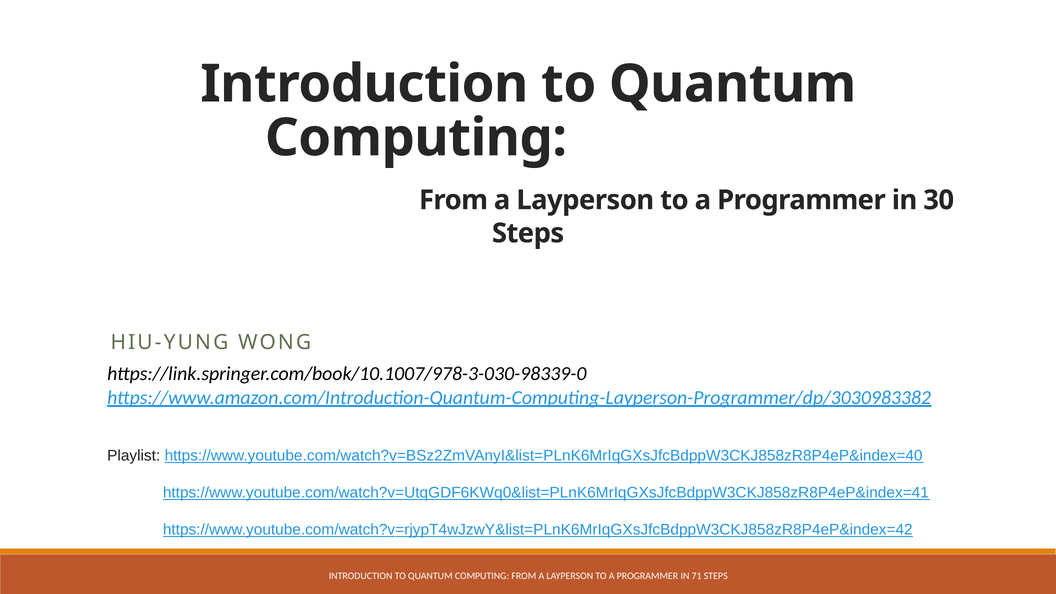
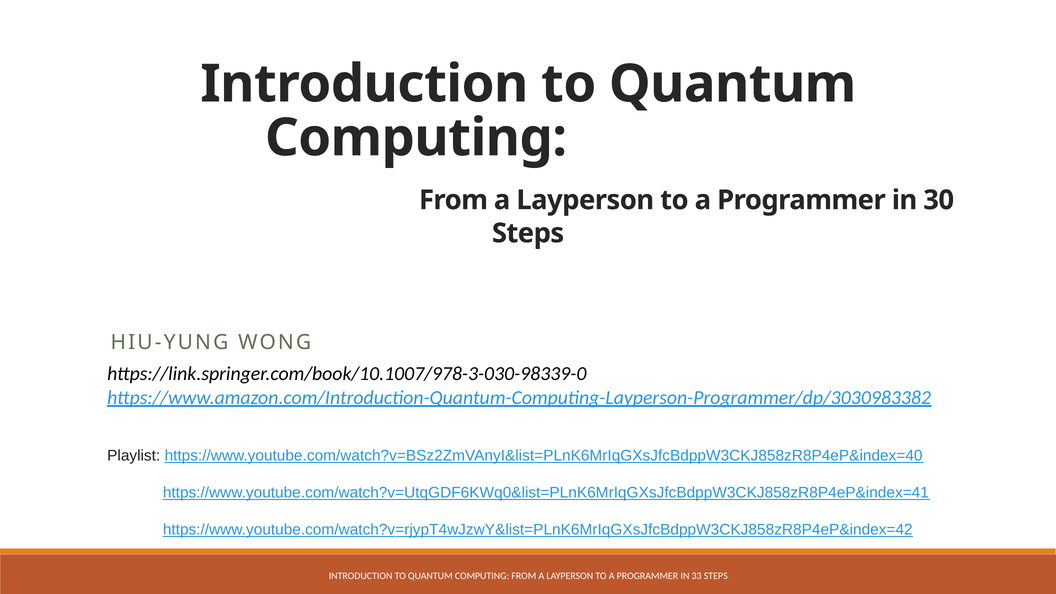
71: 71 -> 33
